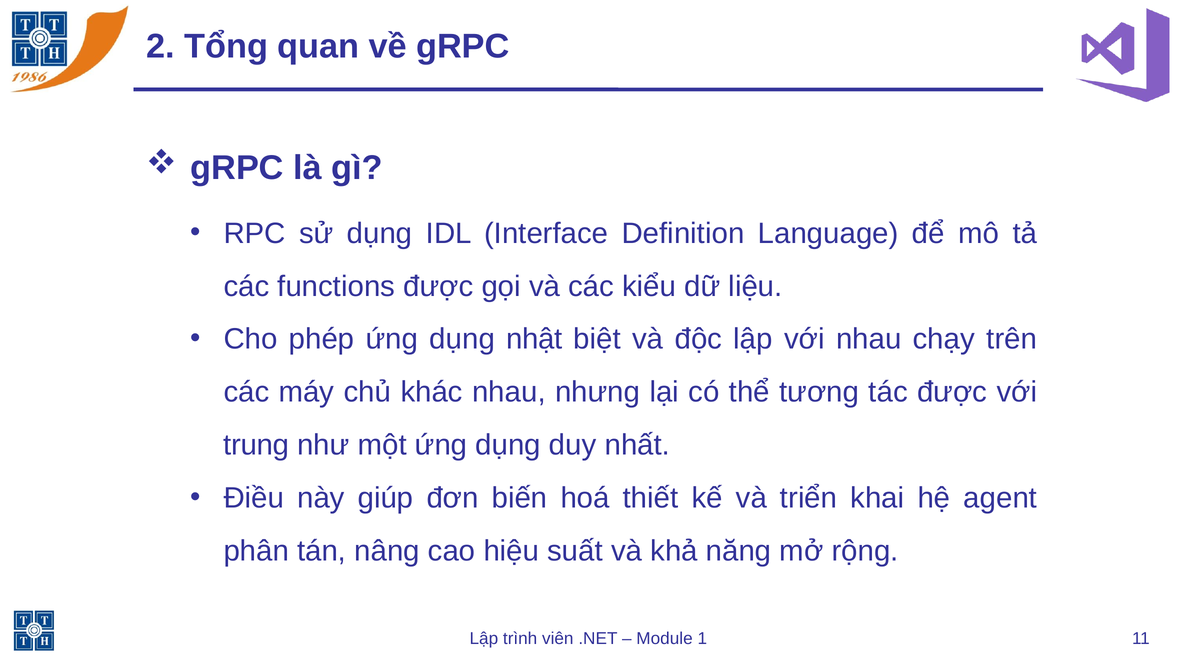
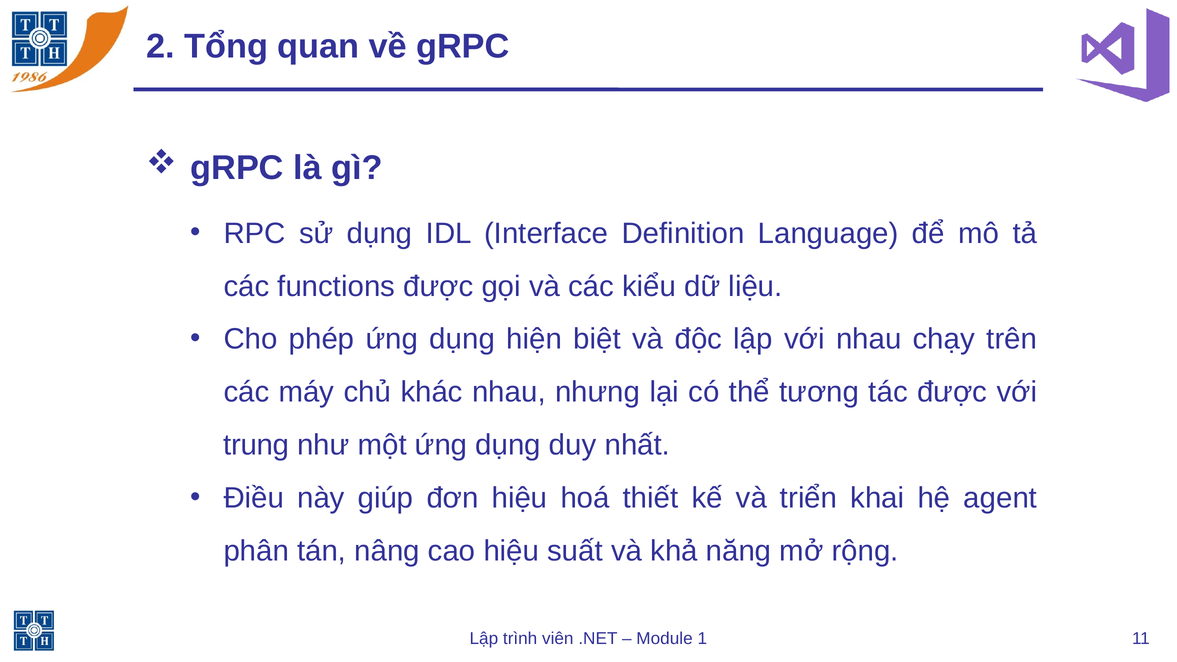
nhật: nhật -> hiện
đơn biến: biến -> hiệu
